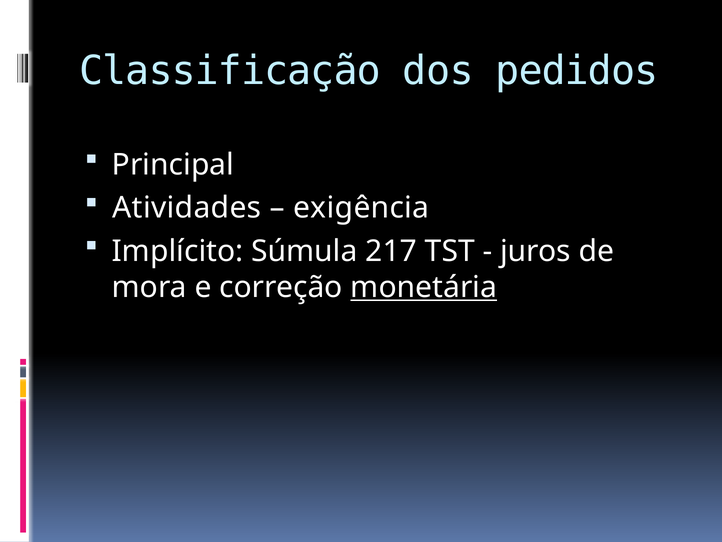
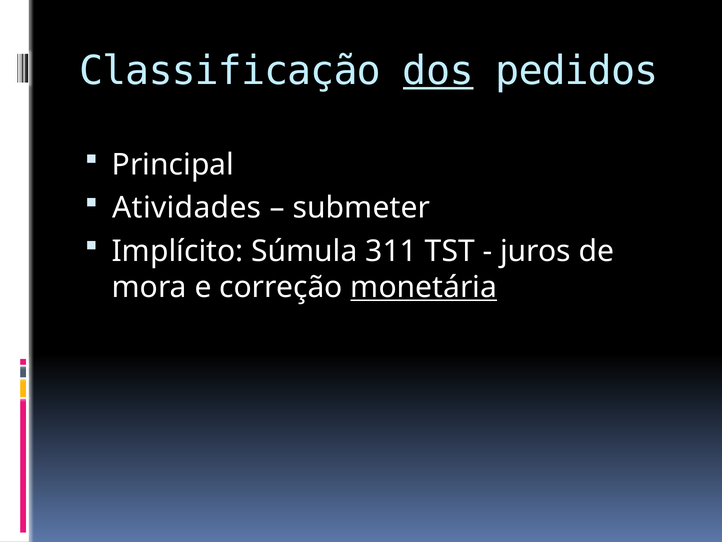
dos underline: none -> present
exigência: exigência -> submeter
217: 217 -> 311
